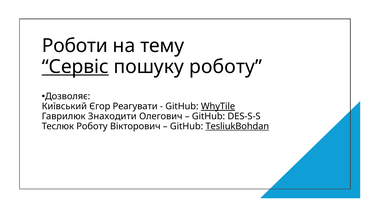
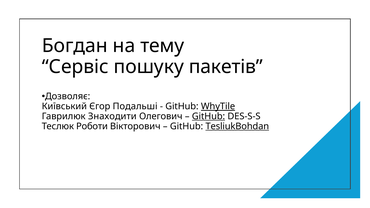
Роботи: Роботи -> Богдан
Сервіс underline: present -> none
пошуку роботу: роботу -> пакетів
Реагувати: Реагувати -> Подальші
GitHub at (209, 116) underline: none -> present
Теслюк Роботу: Роботу -> Роботи
